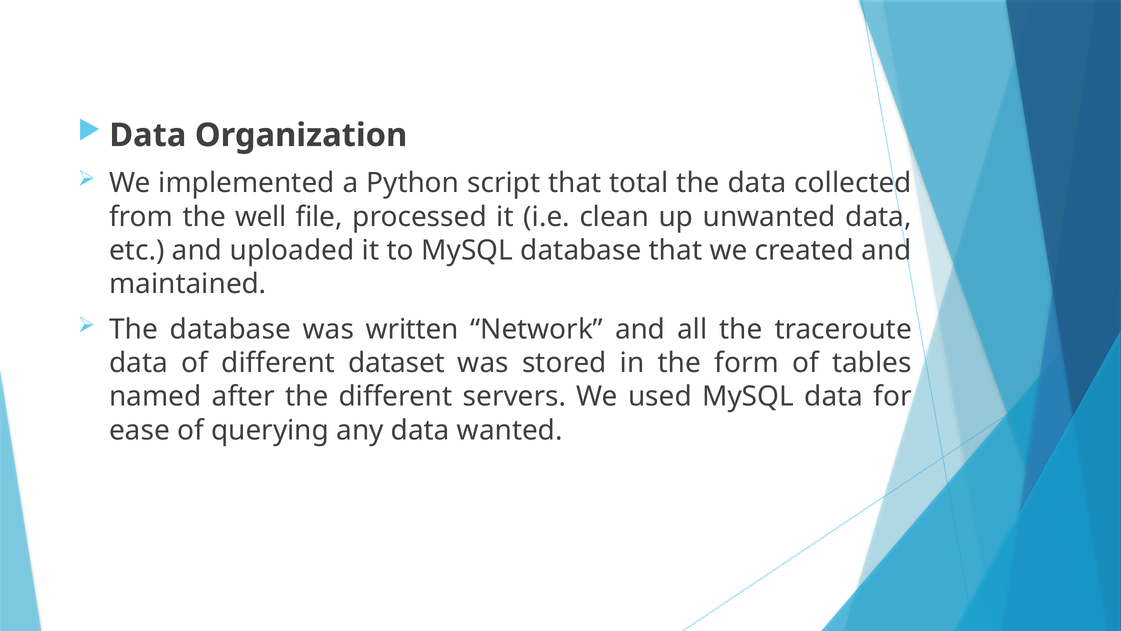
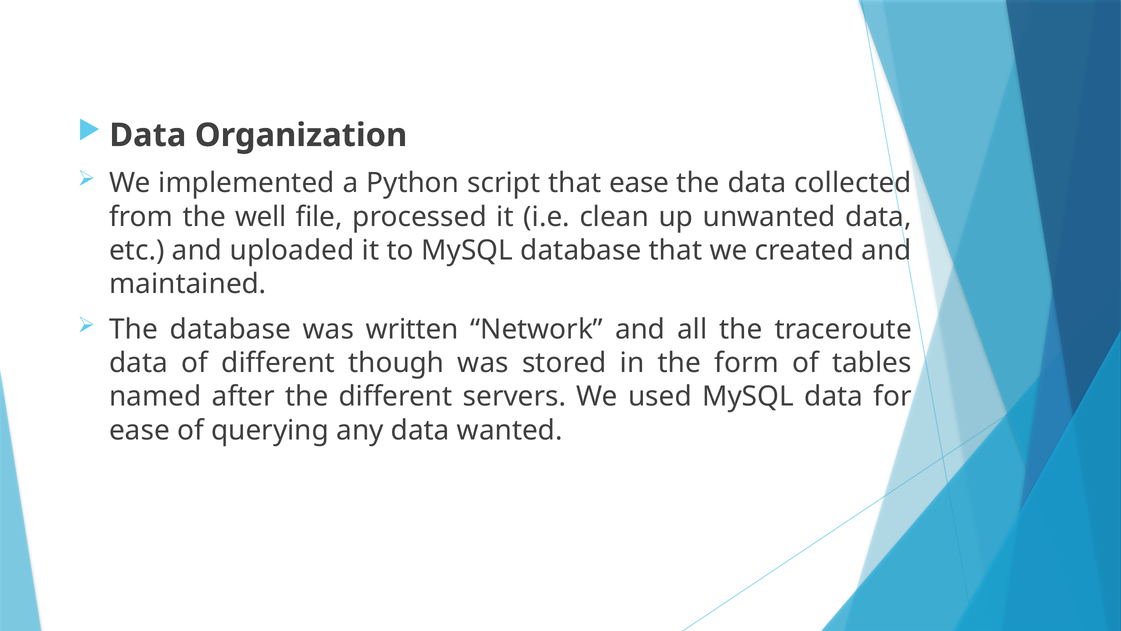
that total: total -> ease
dataset: dataset -> though
